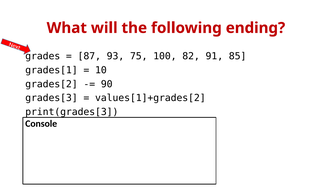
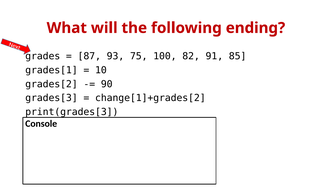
values[1]+grades[2: values[1]+grades[2 -> change[1]+grades[2
